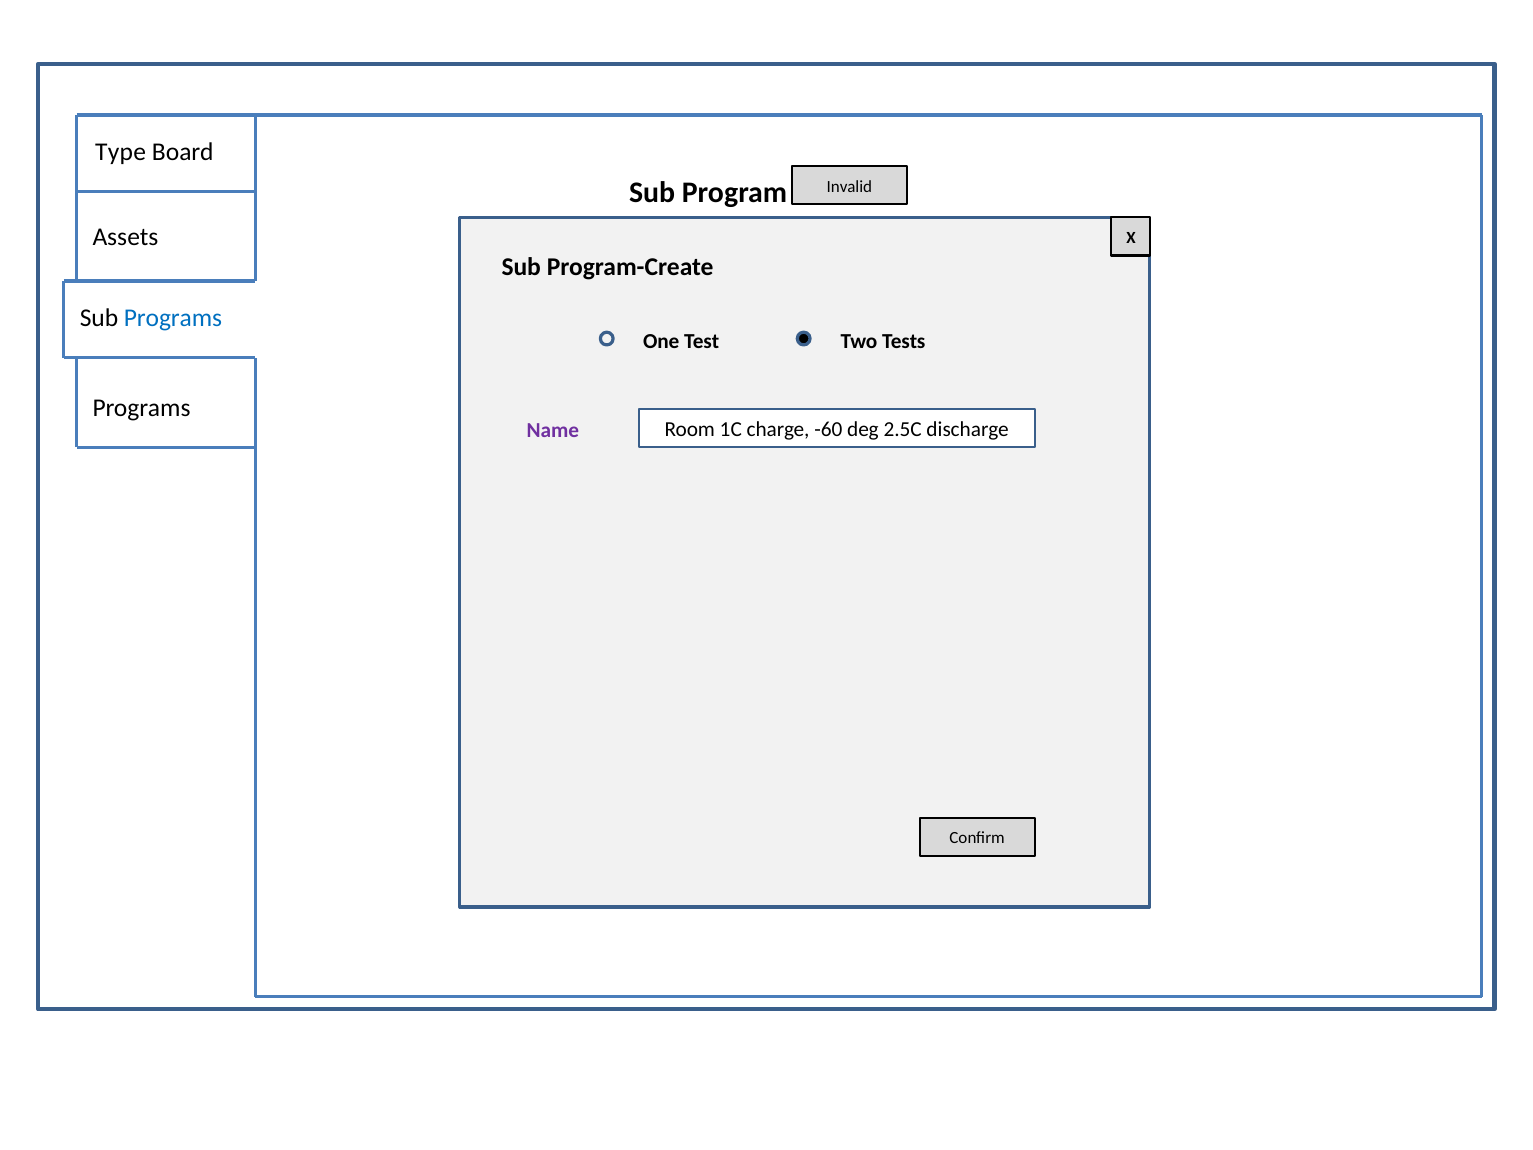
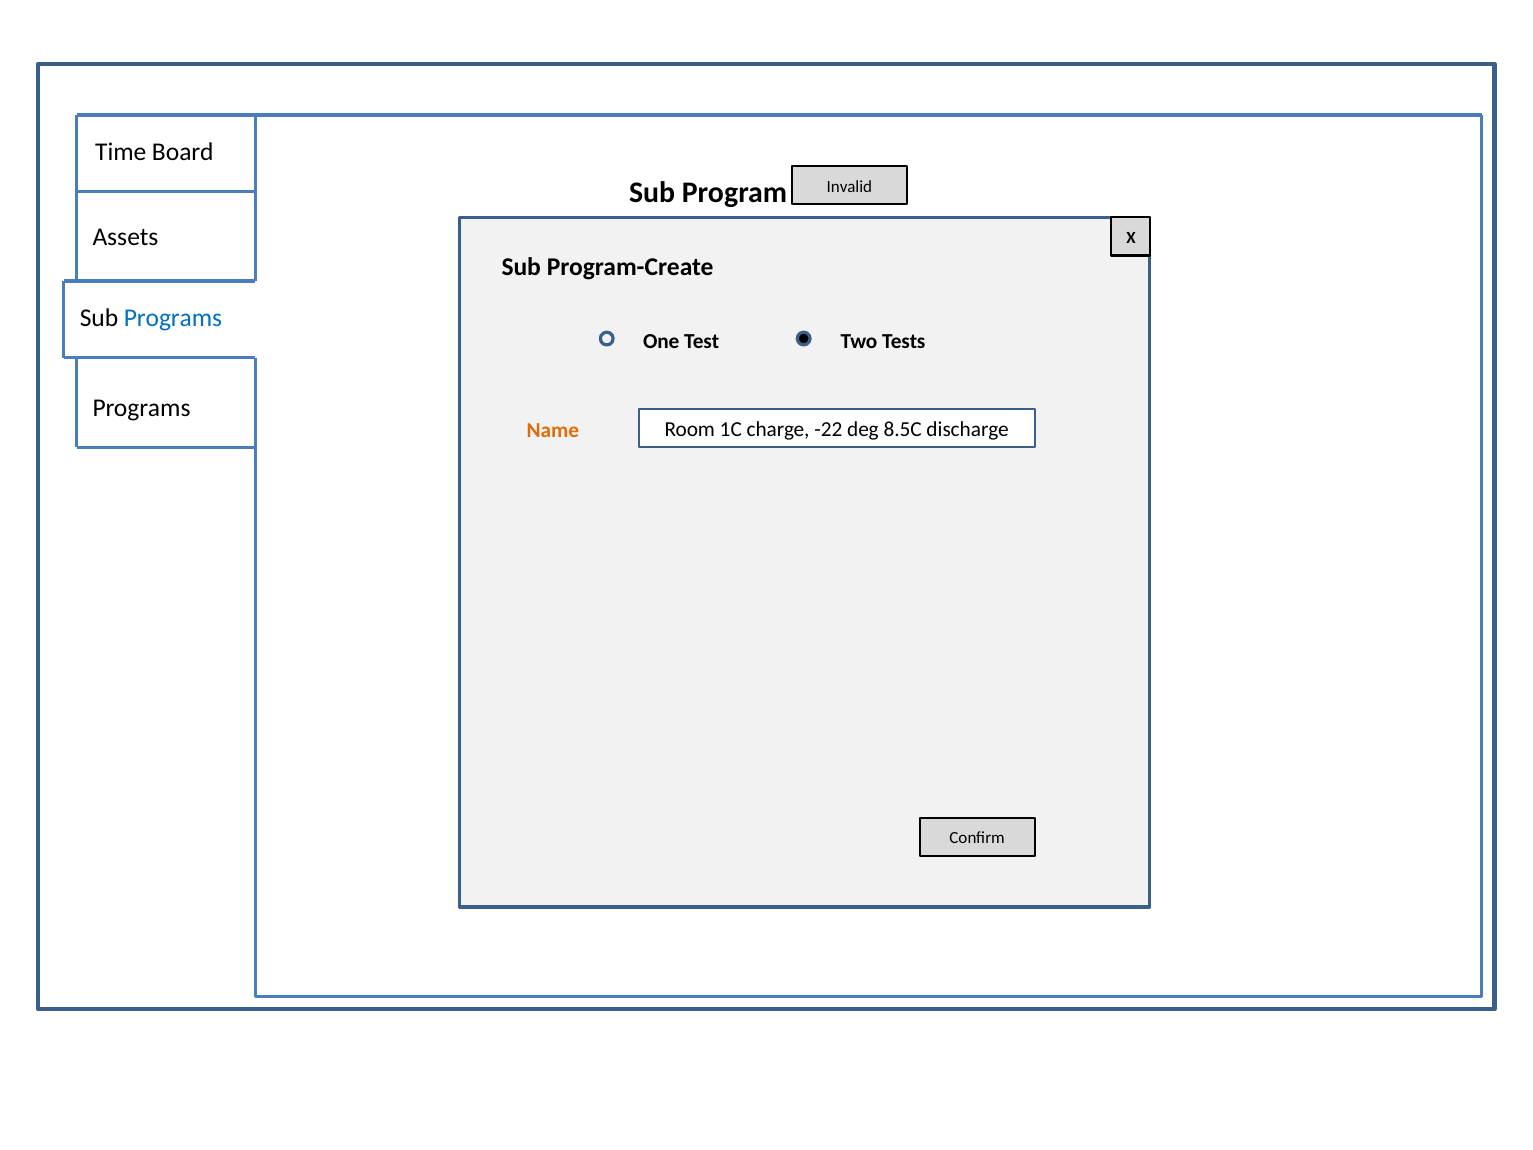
Type: Type -> Time
Name colour: purple -> orange
-60: -60 -> -22
2.5C: 2.5C -> 8.5C
